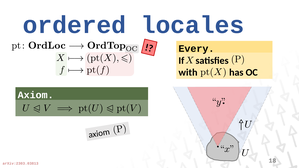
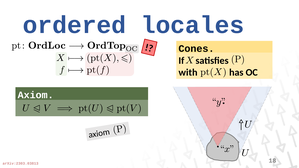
Every: Every -> Cones
